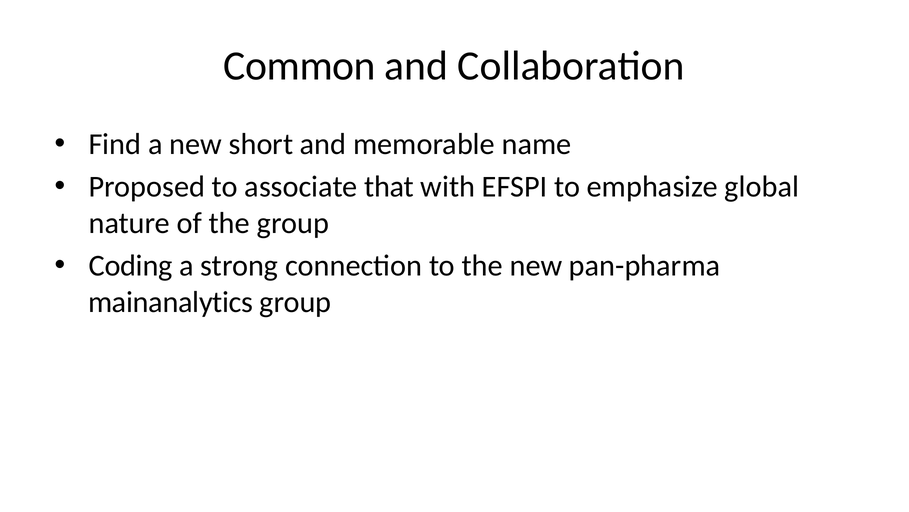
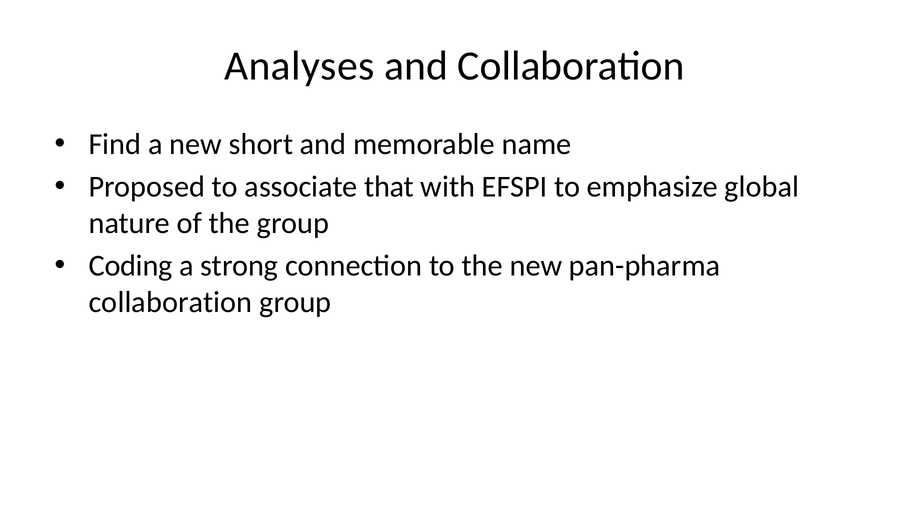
Common: Common -> Analyses
mainanalytics at (171, 302): mainanalytics -> collaboration
